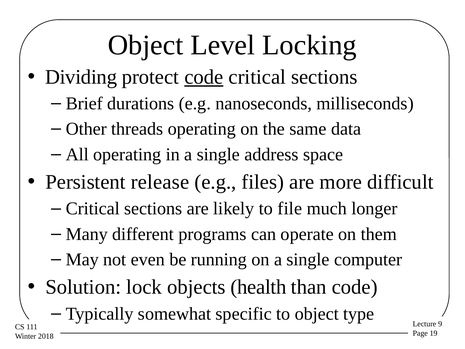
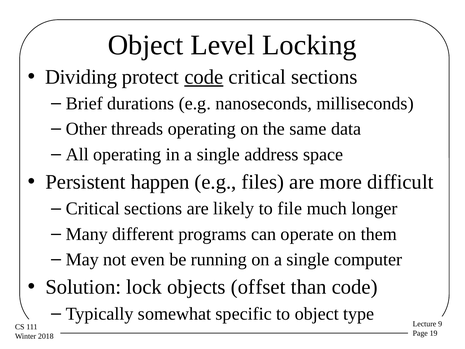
release: release -> happen
health: health -> offset
